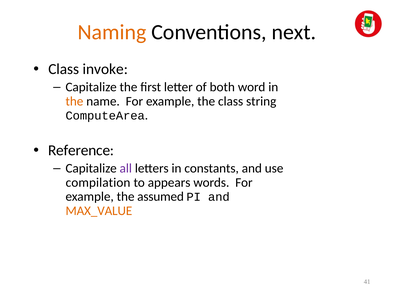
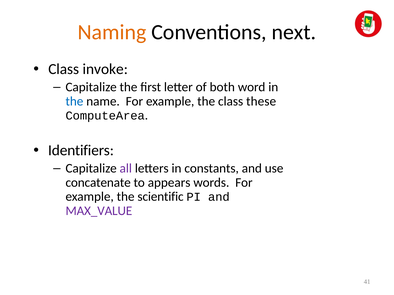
the at (74, 101) colour: orange -> blue
string: string -> these
Reference: Reference -> Identifiers
compilation: compilation -> concatenate
assumed: assumed -> scientific
MAX_VALUE colour: orange -> purple
